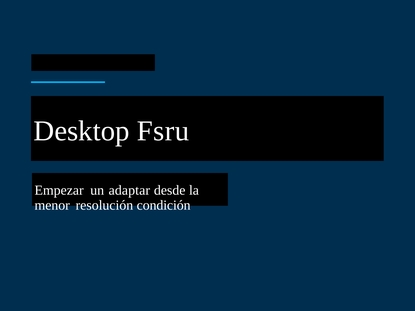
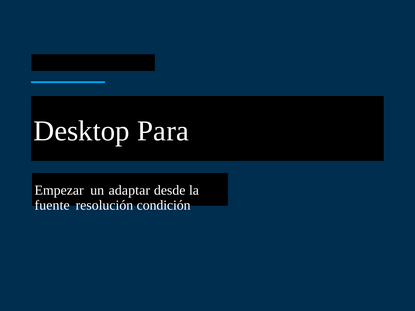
Fsru: Fsru -> Para
menor: menor -> fuente
